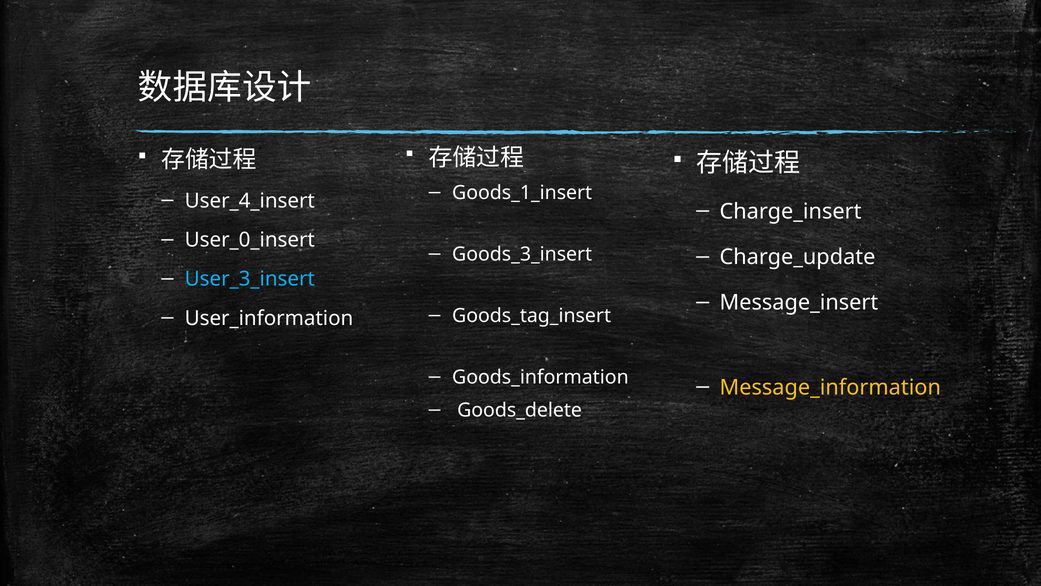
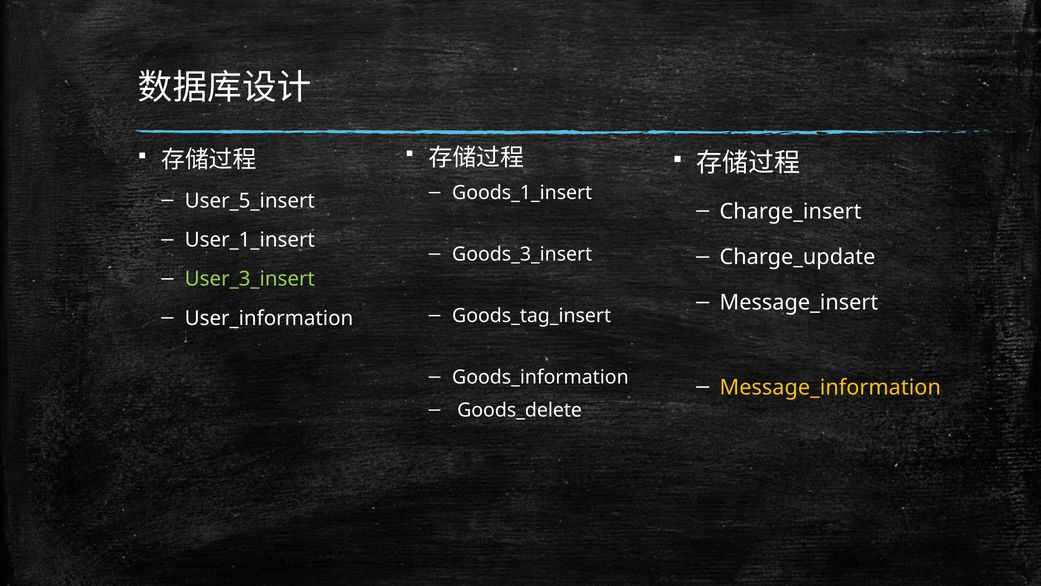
User_4_insert: User_4_insert -> User_5_insert
User_0_insert: User_0_insert -> User_1_insert
User_3_insert colour: light blue -> light green
